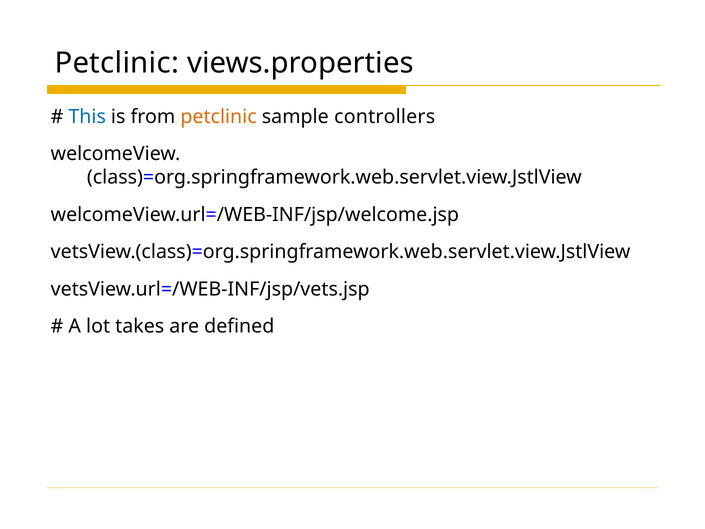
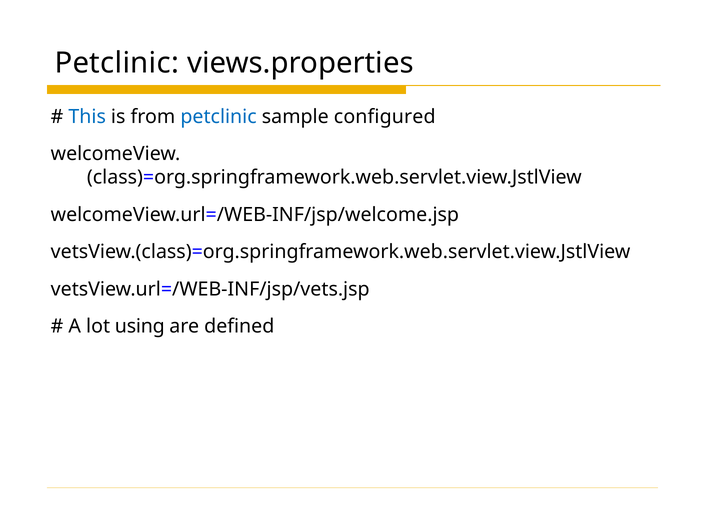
petclinic at (219, 117) colour: orange -> blue
controllers: controllers -> configured
takes: takes -> using
